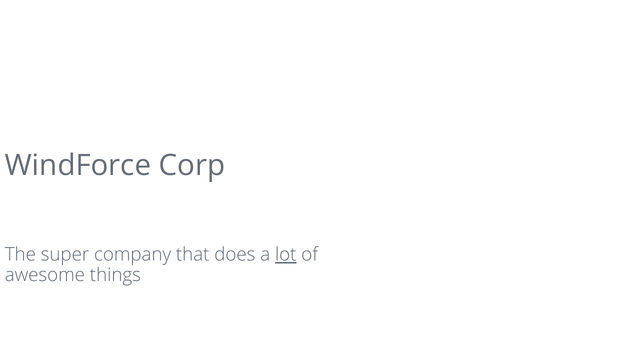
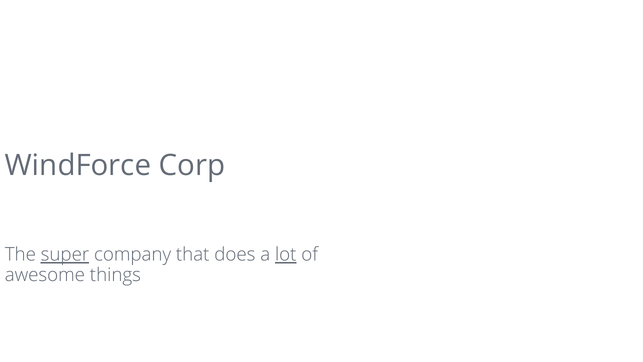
super underline: none -> present
